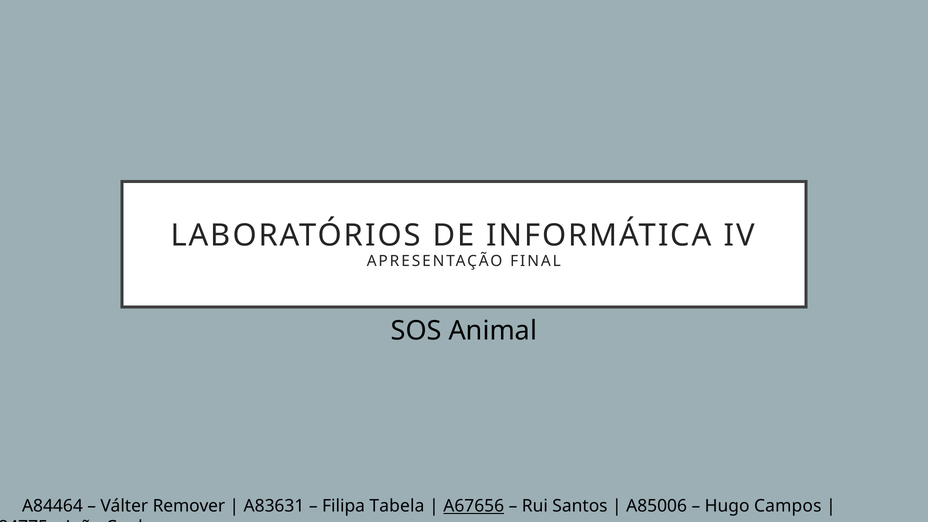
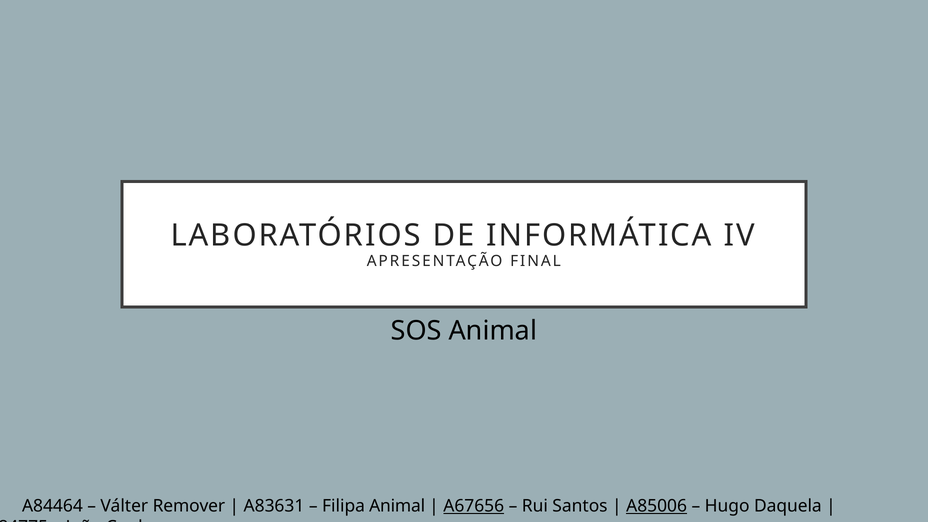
Filipa Tabela: Tabela -> Animal
A85006 underline: none -> present
Campos: Campos -> Daquela
